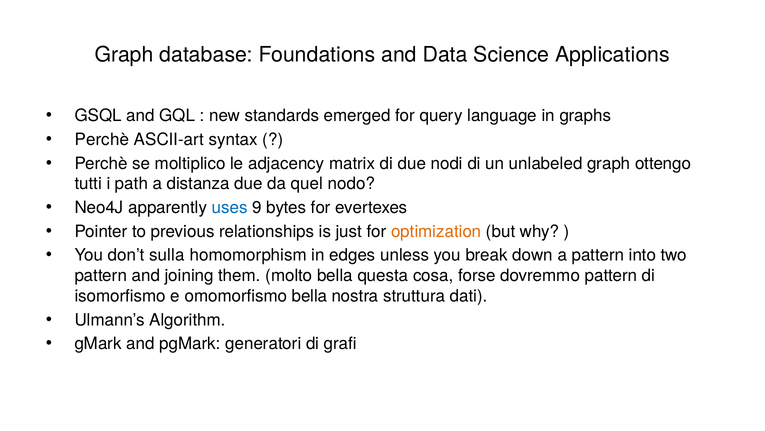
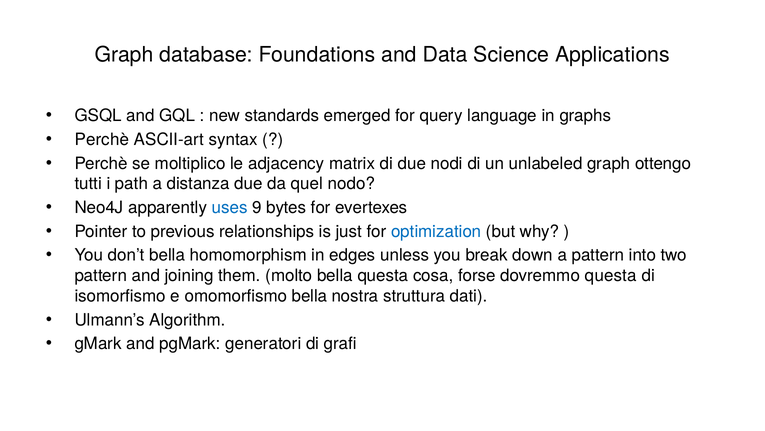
optimization colour: orange -> blue
don’t sulla: sulla -> bella
dovremmo pattern: pattern -> questa
